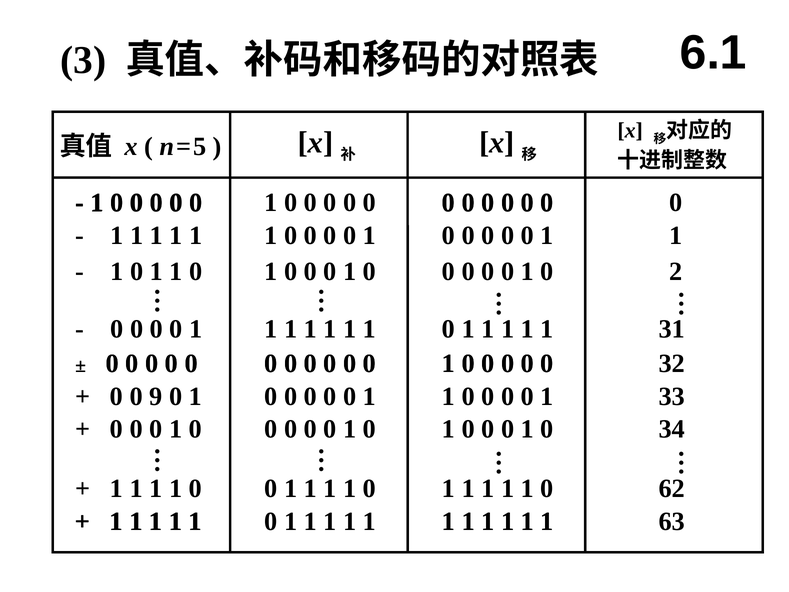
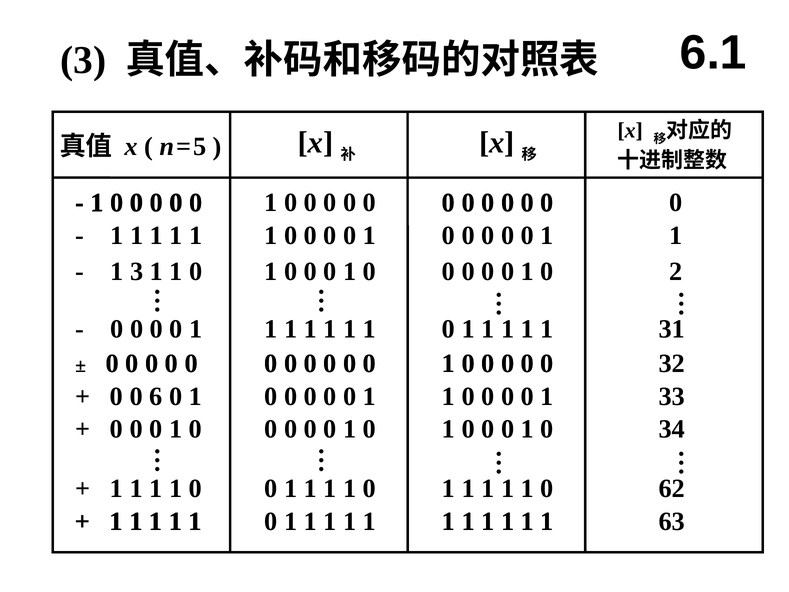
0 at (137, 271): 0 -> 3
9: 9 -> 6
